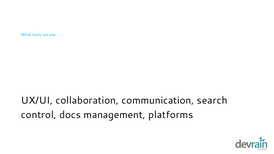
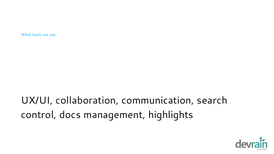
platforms: platforms -> highlights
